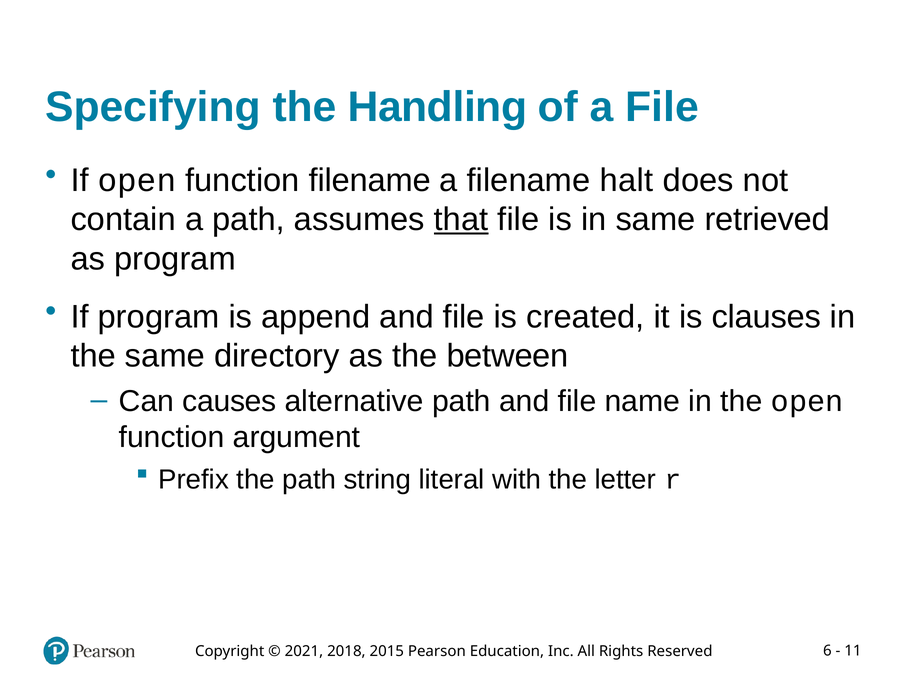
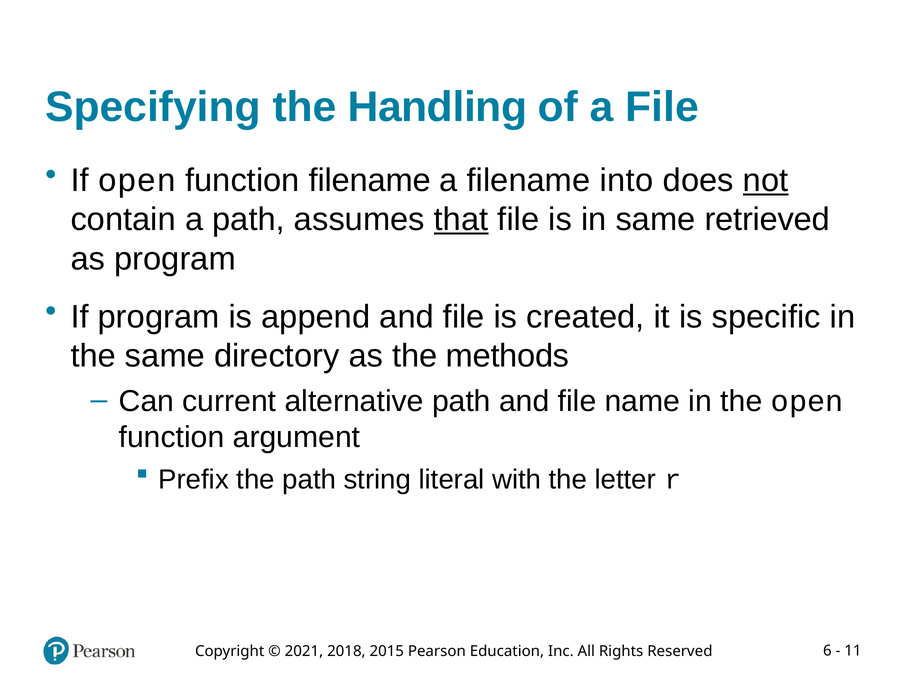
halt: halt -> into
not underline: none -> present
clauses: clauses -> specific
between: between -> methods
causes: causes -> current
